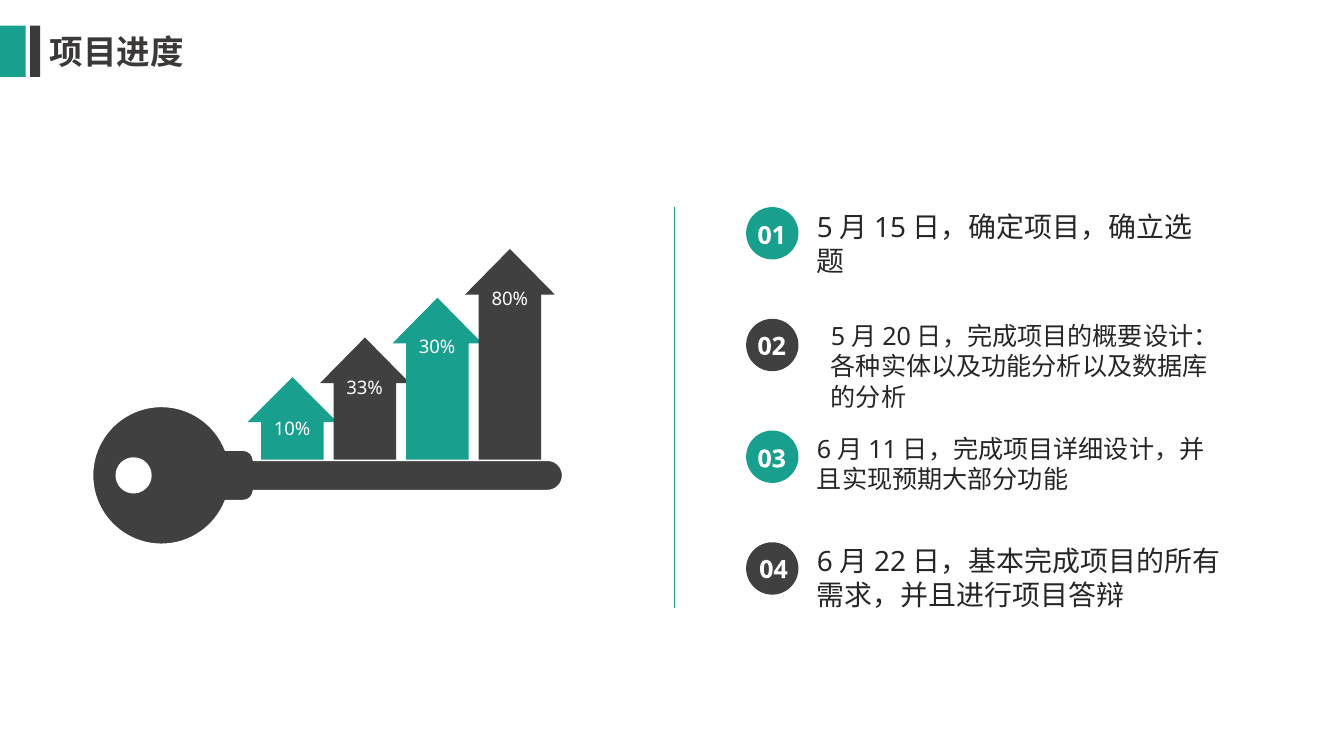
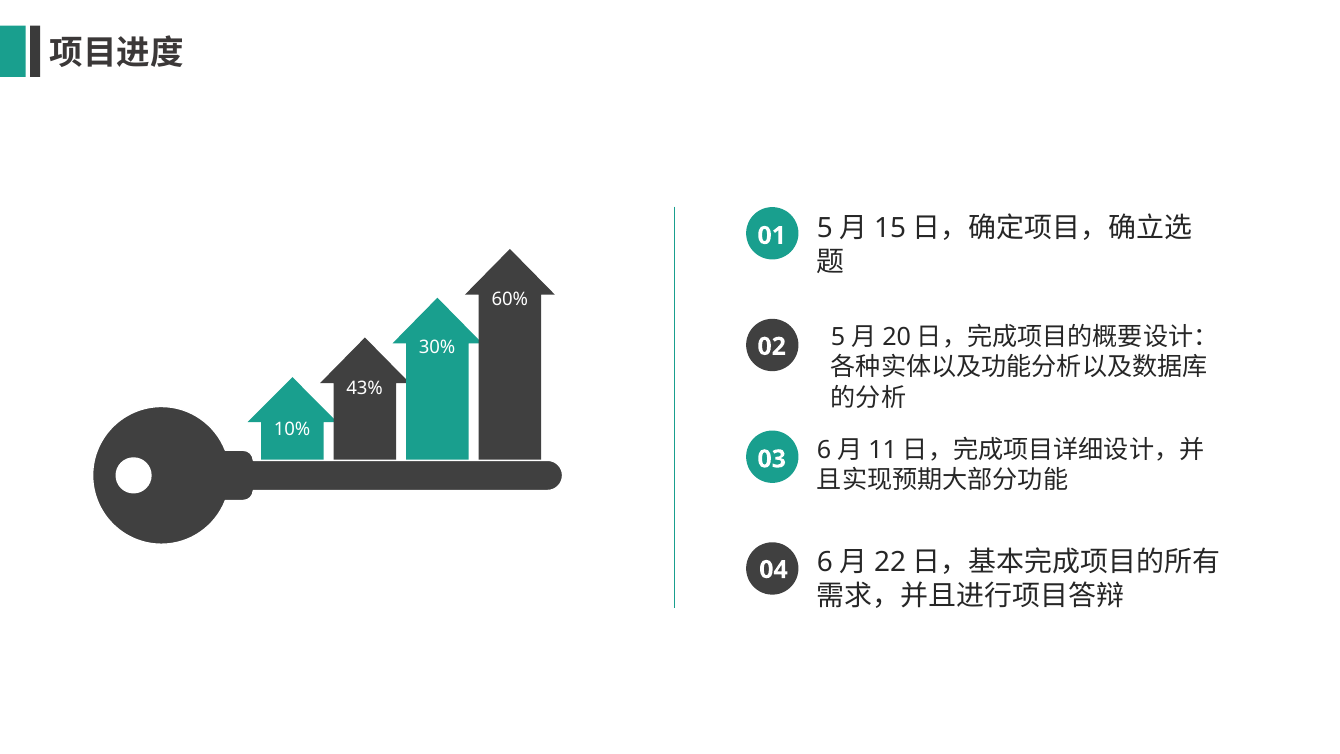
80%: 80% -> 60%
33%: 33% -> 43%
